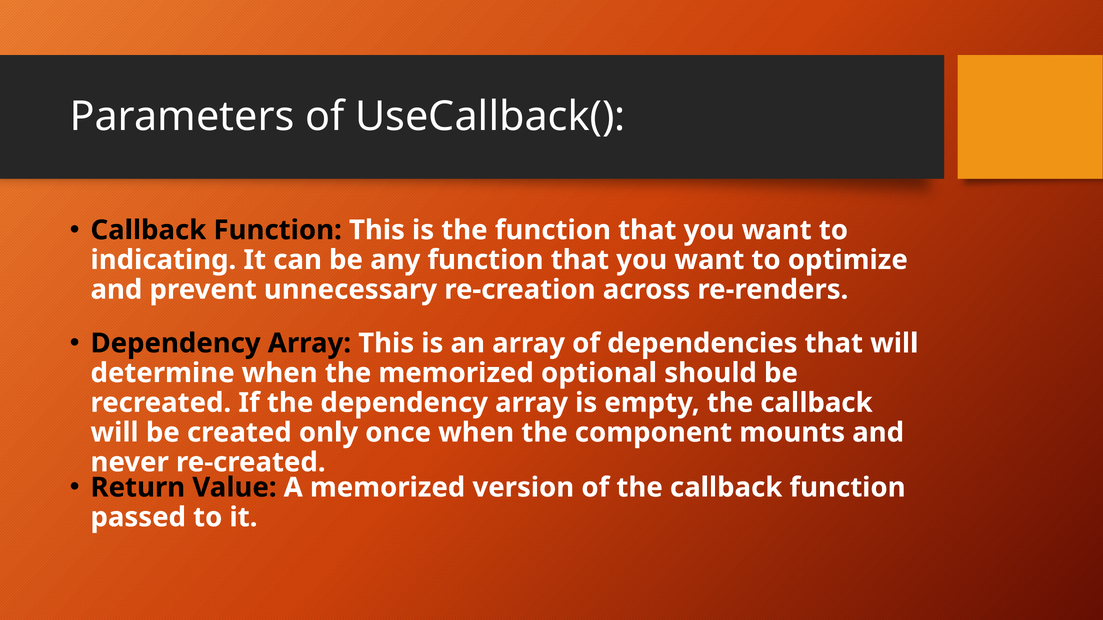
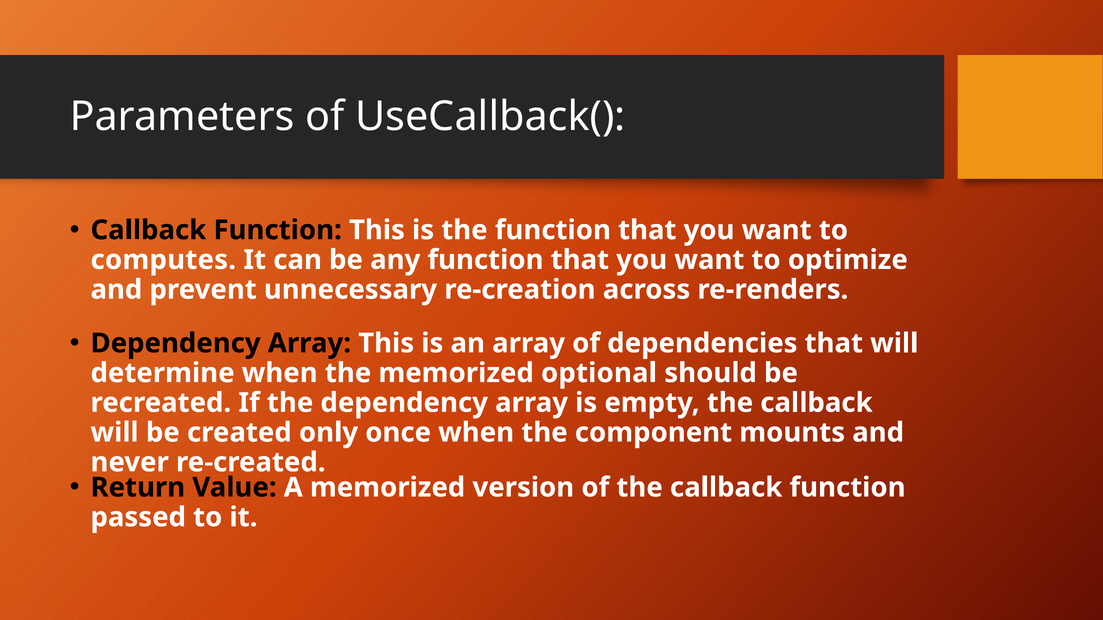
indicating: indicating -> computes
